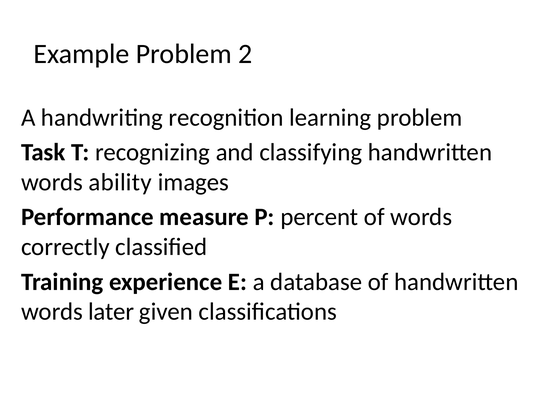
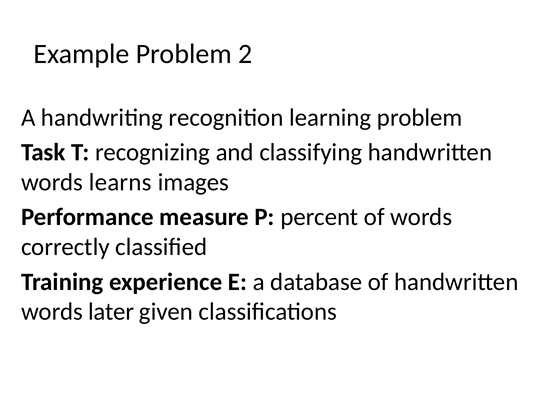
ability: ability -> learns
